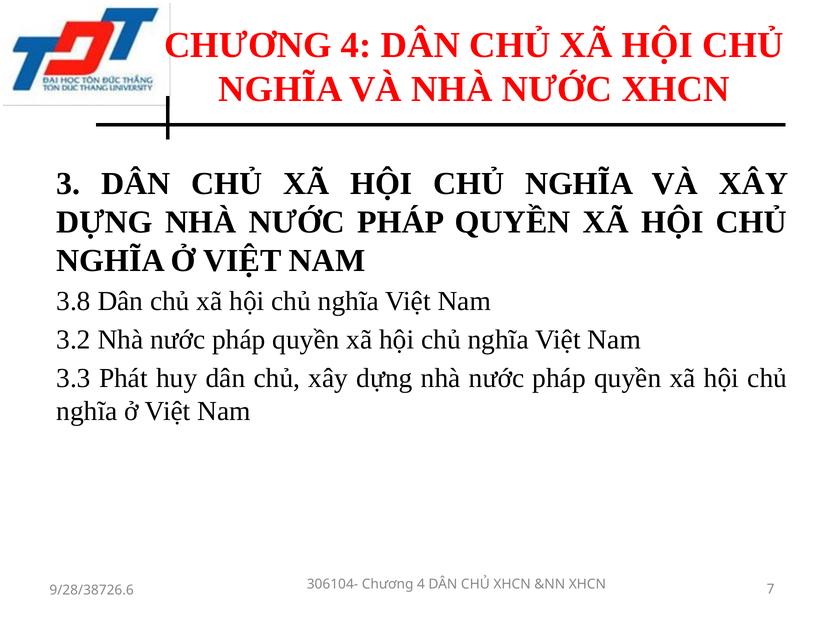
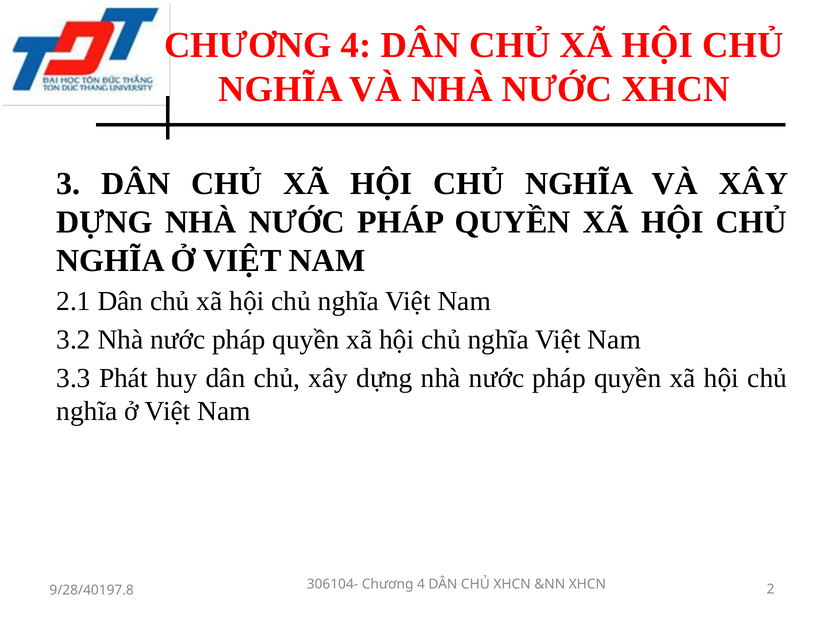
3.8: 3.8 -> 2.1
9/28/38726.6: 9/28/38726.6 -> 9/28/40197.8
7: 7 -> 2
